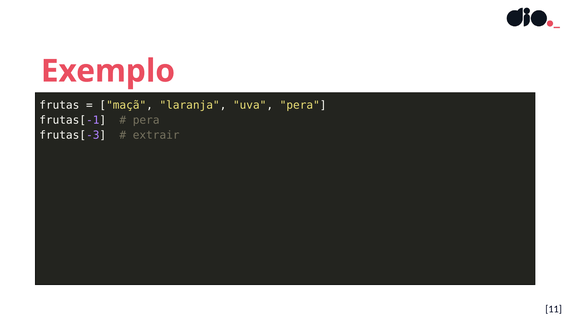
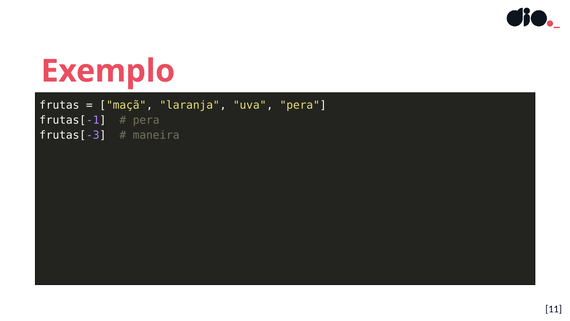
extrair: extrair -> maneira
